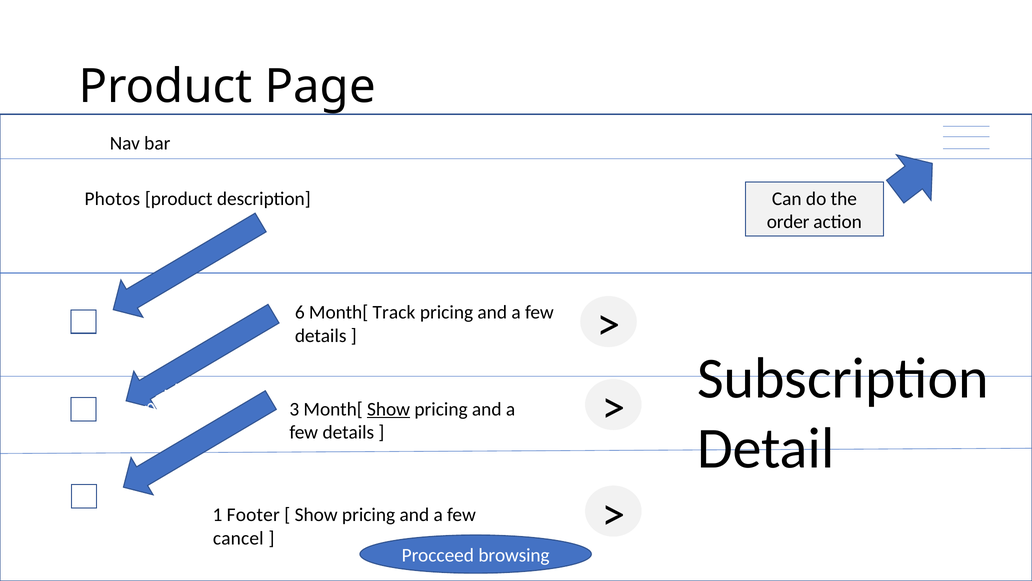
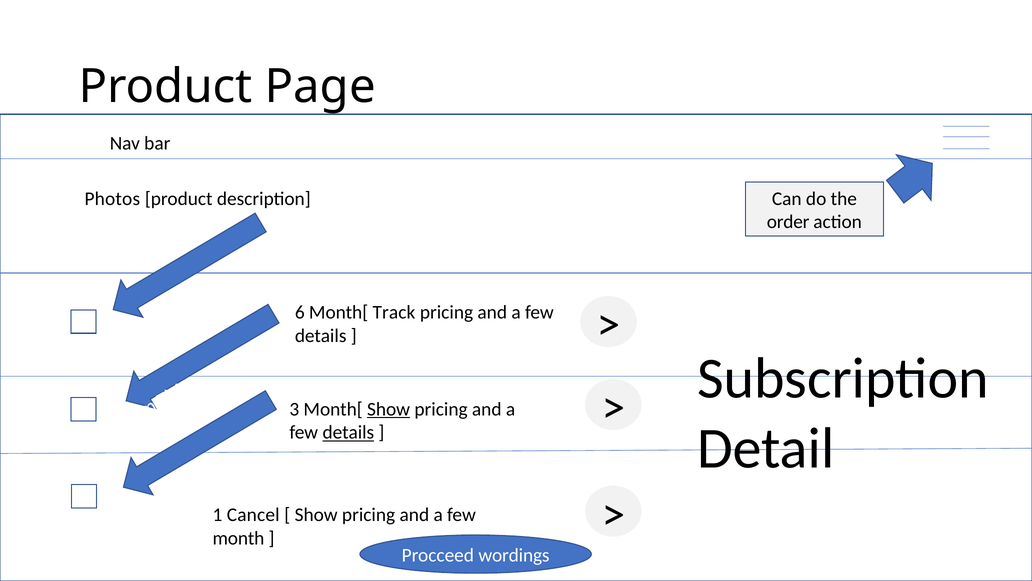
details at (348, 432) underline: none -> present
Footer: Footer -> Cancel
cancel: cancel -> month
browsing: browsing -> wordings
